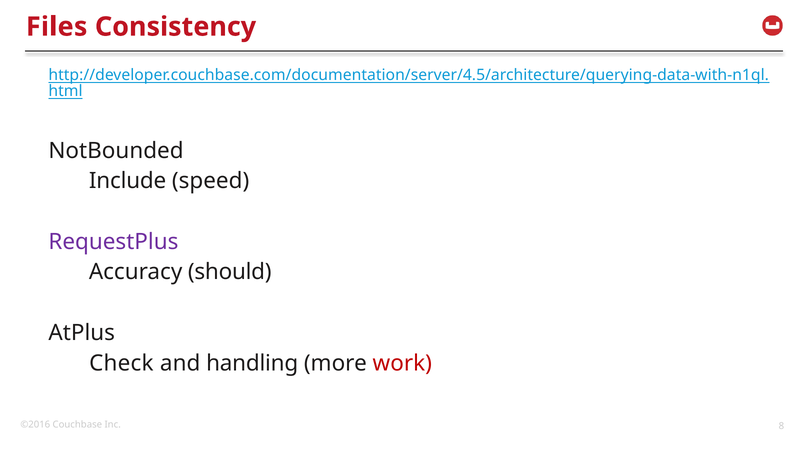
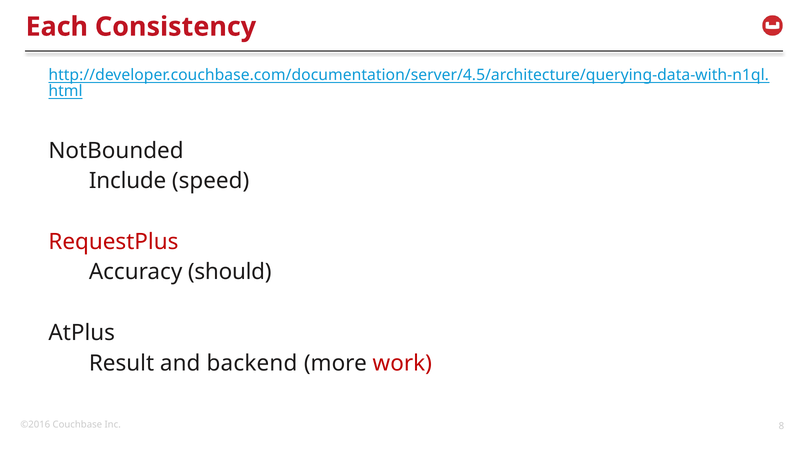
Files: Files -> Each
RequestPlus colour: purple -> red
Check: Check -> Result
handling: handling -> backend
